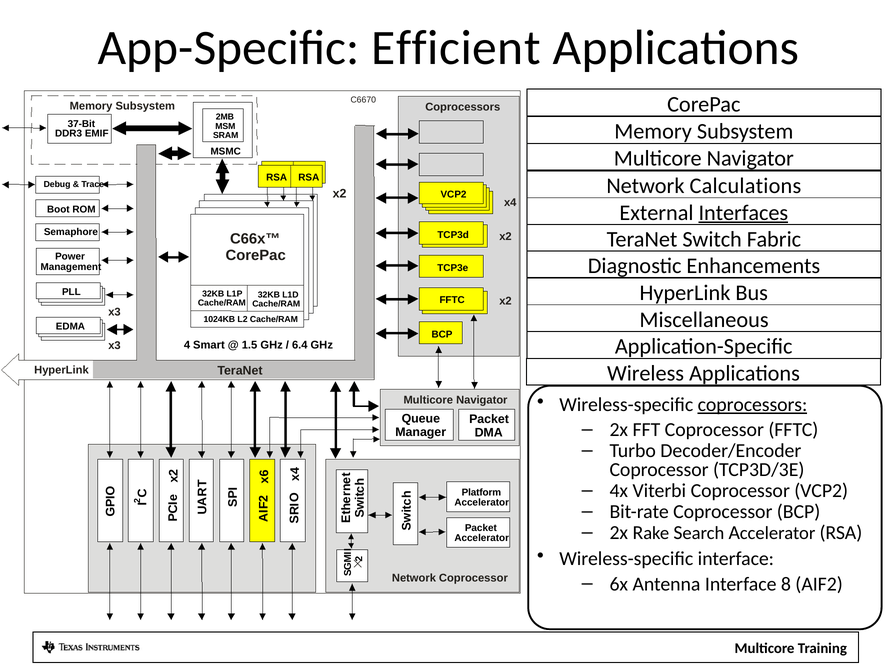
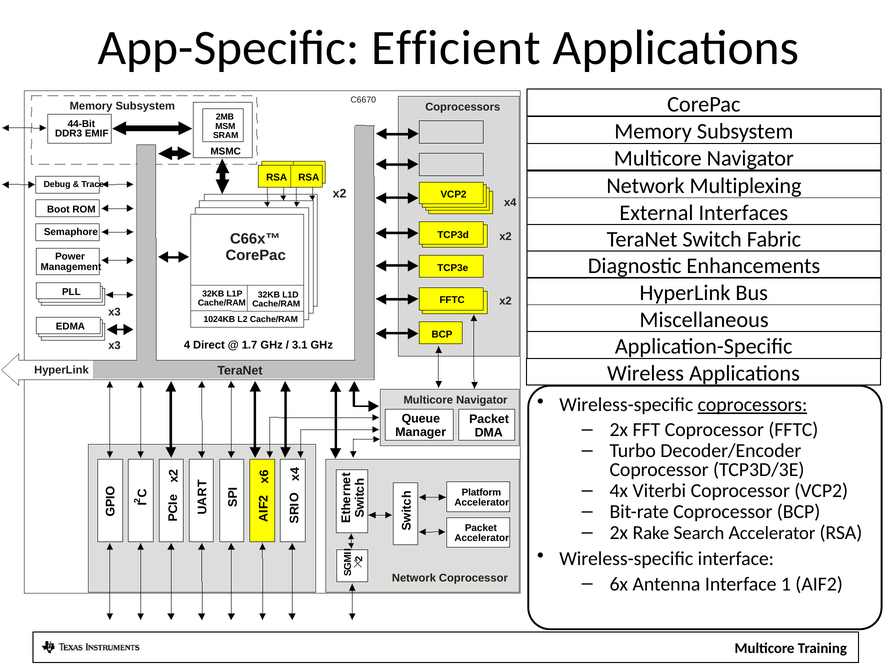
37-Bit: 37-Bit -> 44-Bit
Calculations: Calculations -> Multiplexing
Interfaces underline: present -> none
Smart: Smart -> Direct
1.5: 1.5 -> 1.7
6.4: 6.4 -> 3.1
8: 8 -> 1
